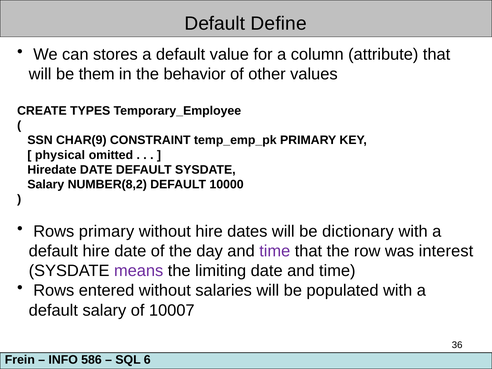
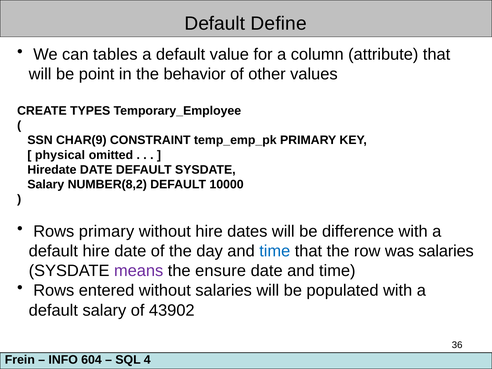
stores: stores -> tables
them: them -> point
dictionary: dictionary -> difference
time at (275, 251) colour: purple -> blue
was interest: interest -> salaries
limiting: limiting -> ensure
10007: 10007 -> 43902
586: 586 -> 604
6: 6 -> 4
